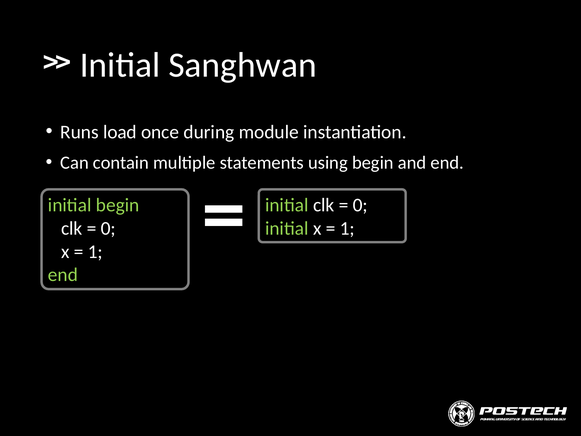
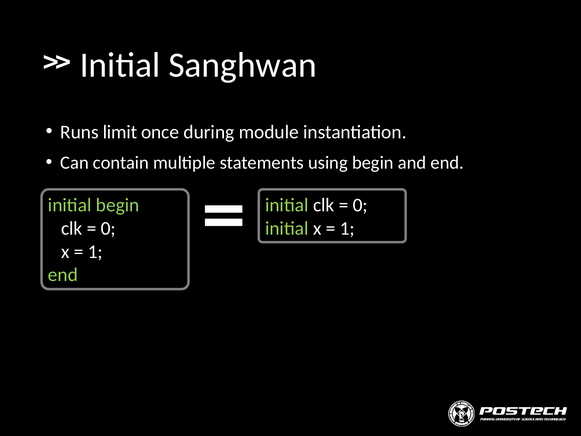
load: load -> limit
